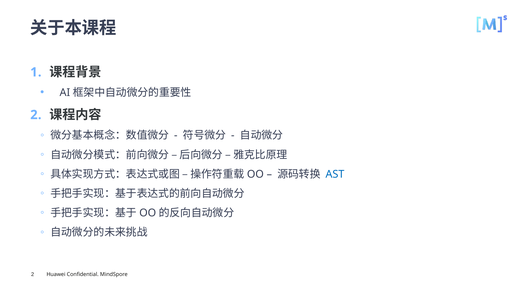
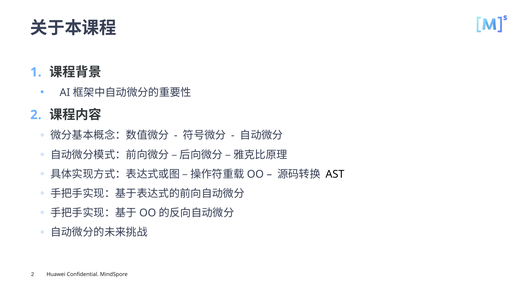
AST colour: blue -> black
